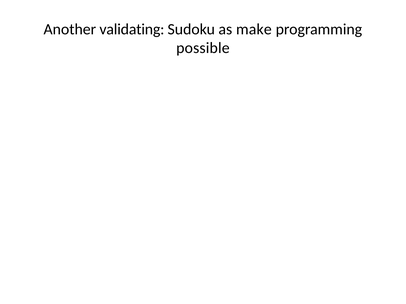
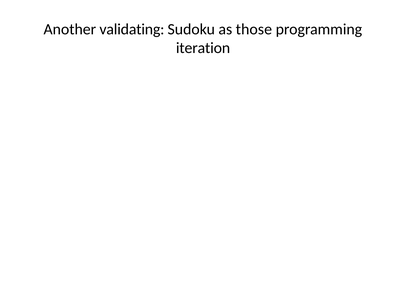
make: make -> those
possible: possible -> iteration
